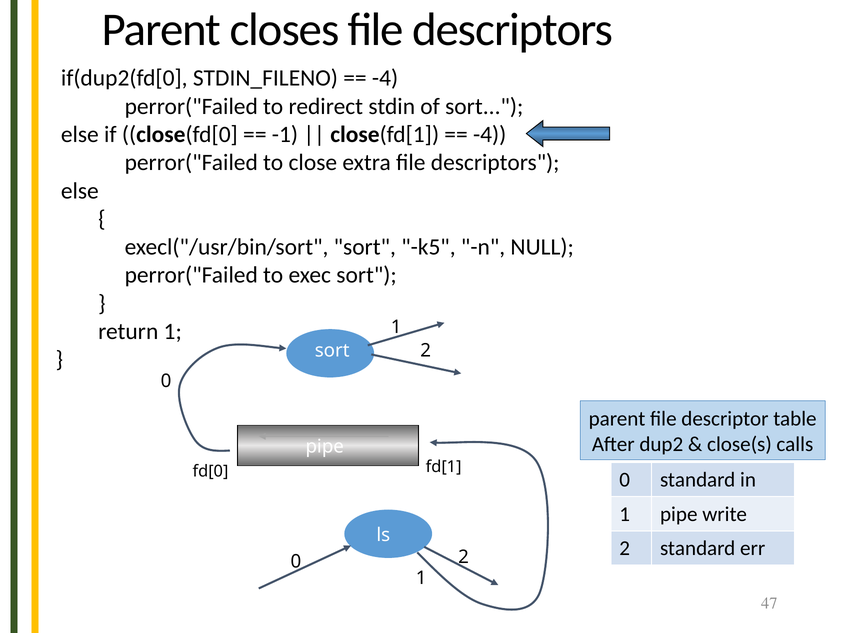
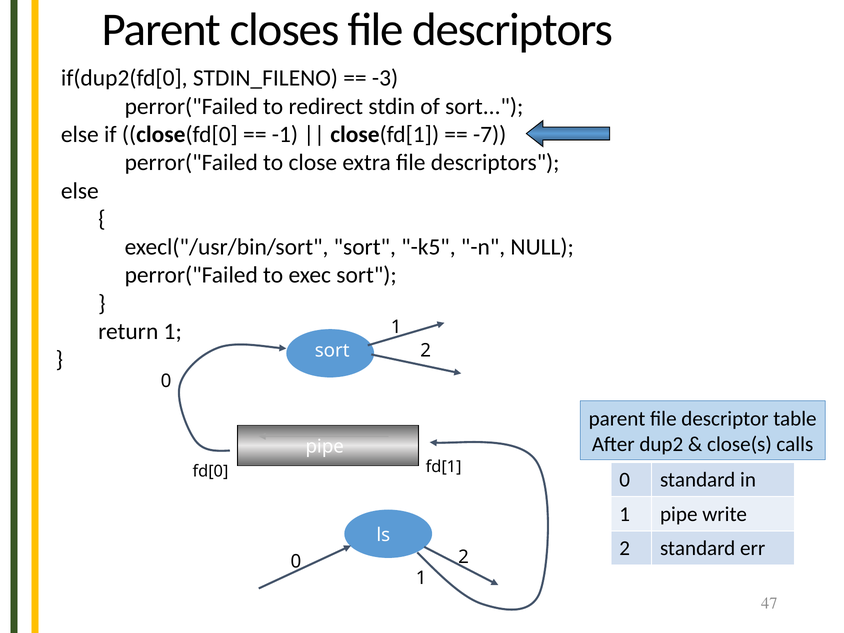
-4 at (385, 78): -4 -> -3
-4 at (490, 134): -4 -> -7
